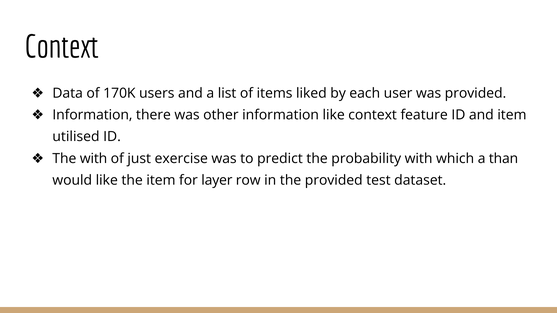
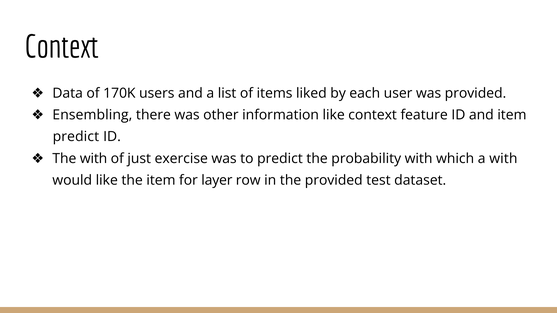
Information at (92, 115): Information -> Ensembling
utilised at (76, 137): utilised -> predict
a than: than -> with
